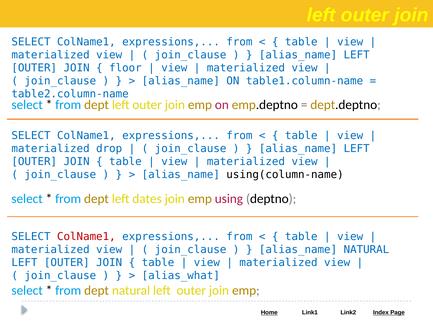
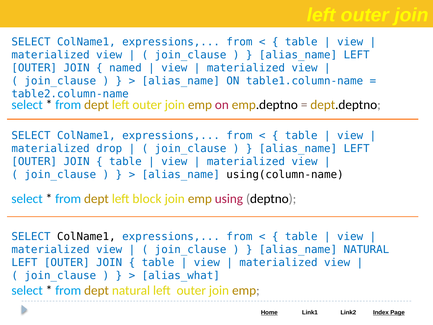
floor: floor -> named
dates: dates -> block
ColName1 at (86, 236) colour: red -> black
